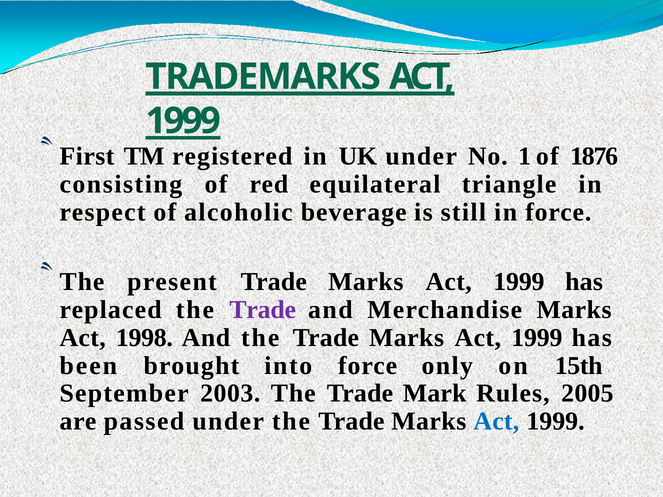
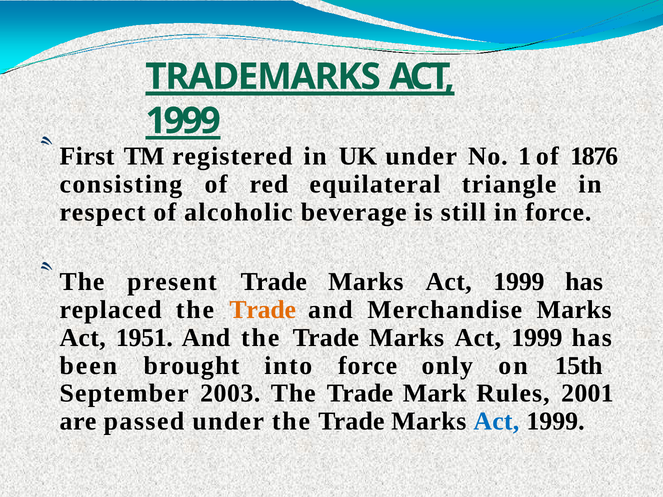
Trade at (263, 310) colour: purple -> orange
1998: 1998 -> 1951
2005: 2005 -> 2001
